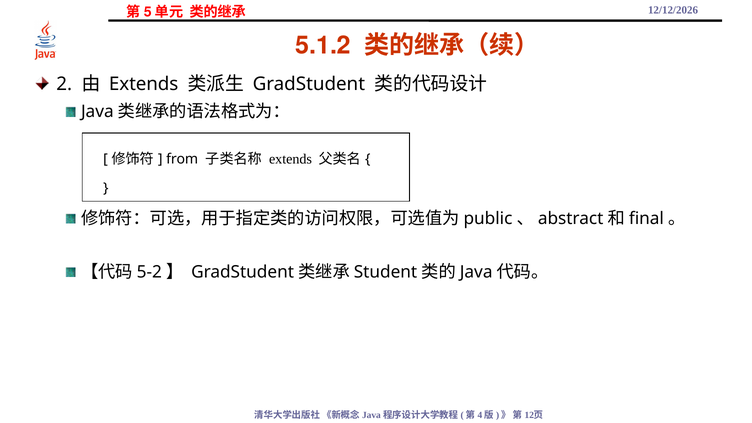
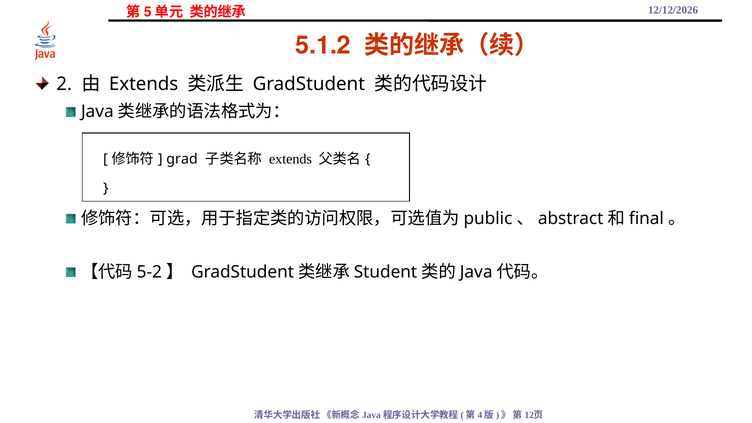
from: from -> grad
